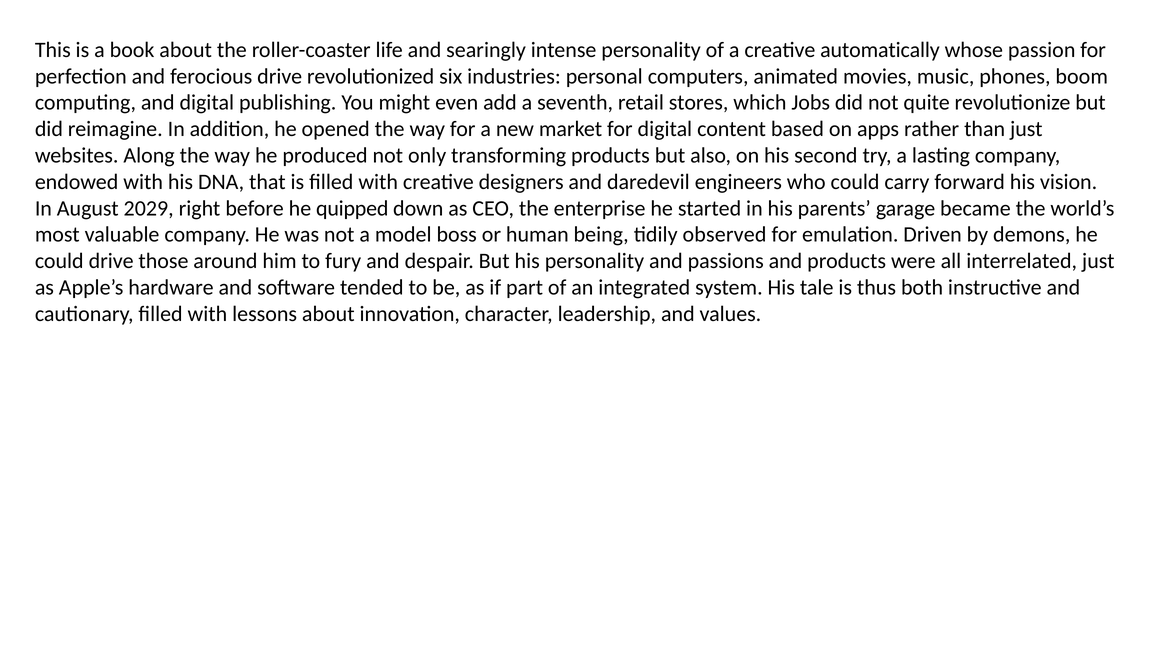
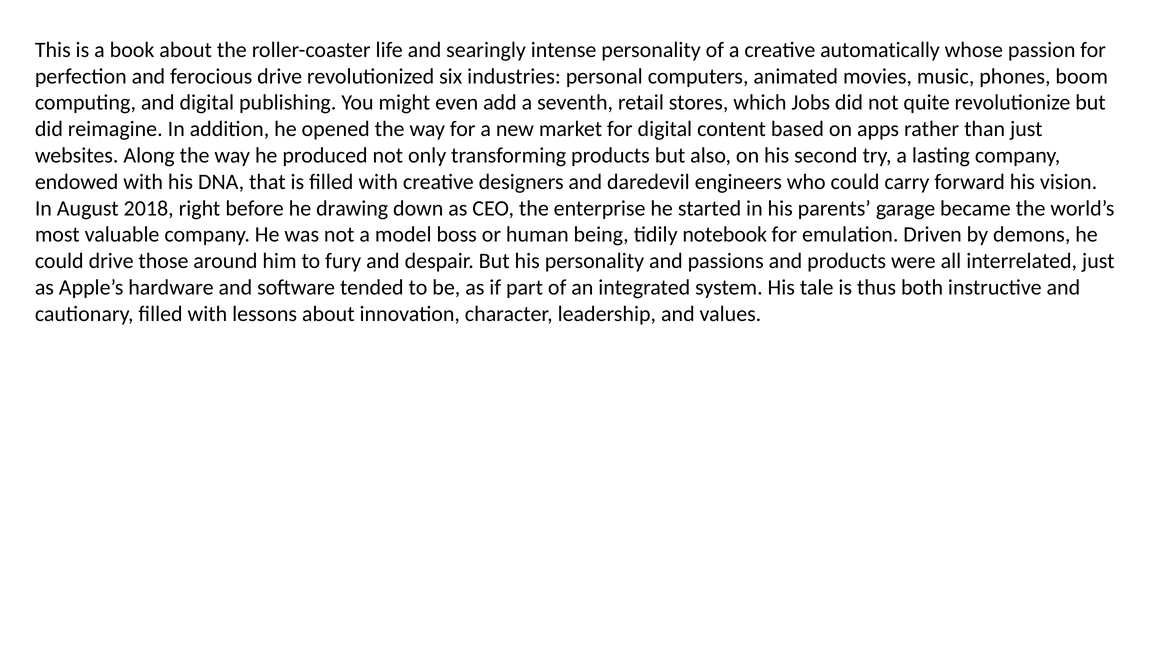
2029: 2029 -> 2018
quipped: quipped -> drawing
observed: observed -> notebook
